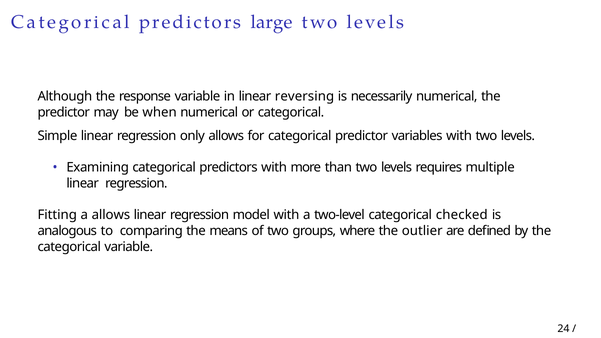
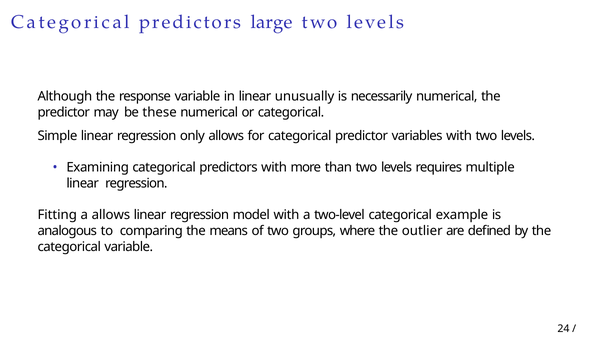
reversing: reversing -> unusually
when: when -> these
checked: checked -> example
